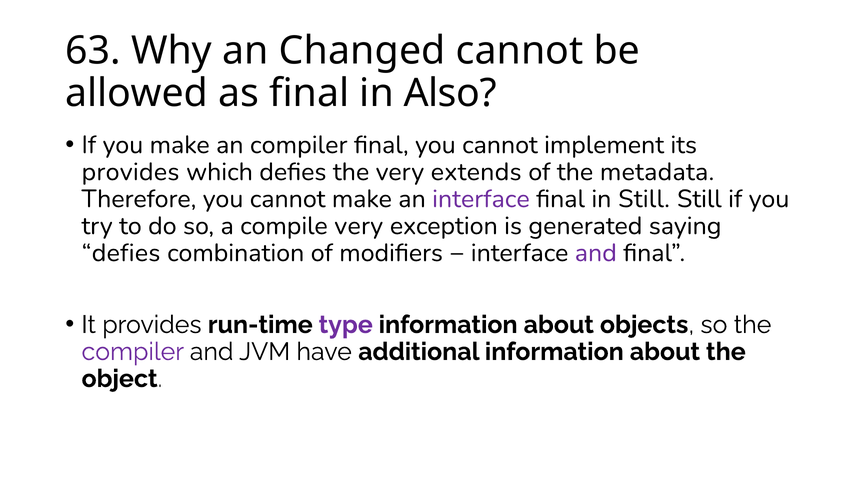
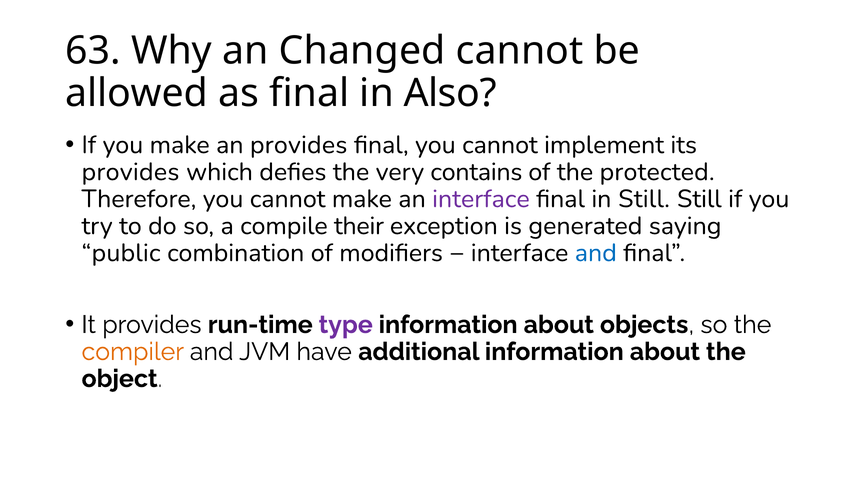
an compiler: compiler -> provides
extends: extends -> contains
metadata: metadata -> protected
compile very: very -> their
defies at (121, 253): defies -> public
and at (596, 253) colour: purple -> blue
compiler at (133, 352) colour: purple -> orange
